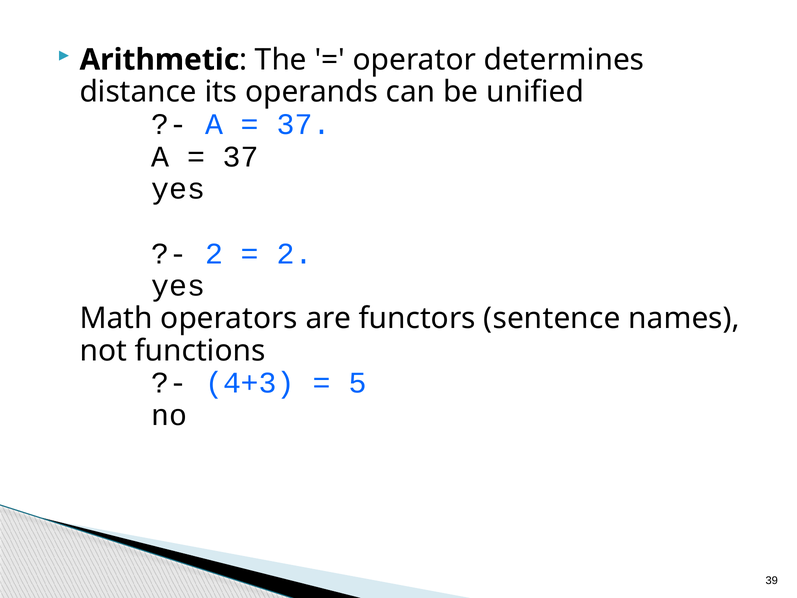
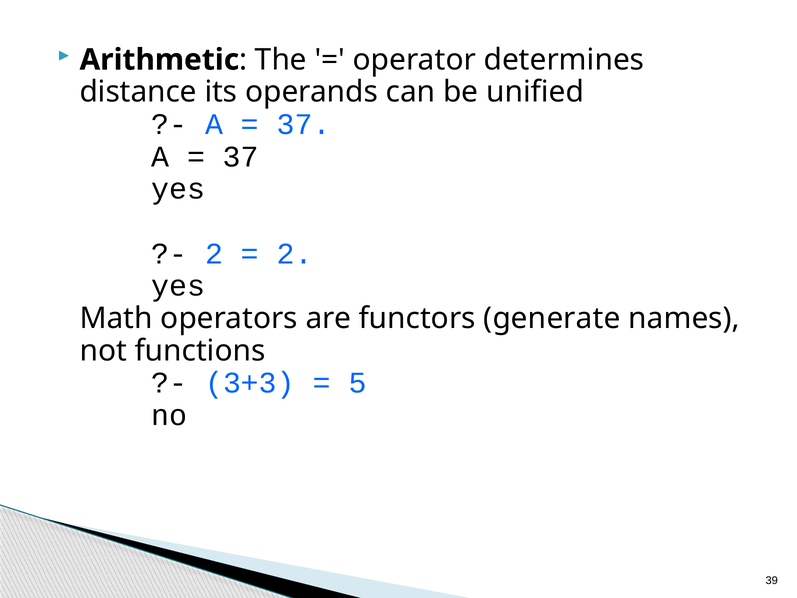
sentence: sentence -> generate
4+3: 4+3 -> 3+3
